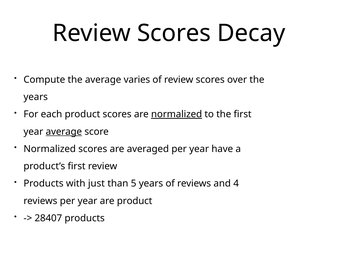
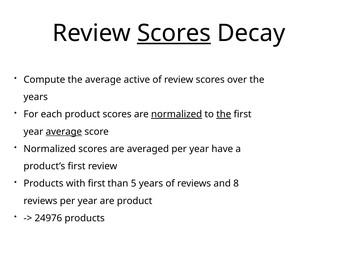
Scores at (174, 33) underline: none -> present
varies: varies -> active
the at (224, 114) underline: none -> present
with just: just -> first
4: 4 -> 8
28407: 28407 -> 24976
